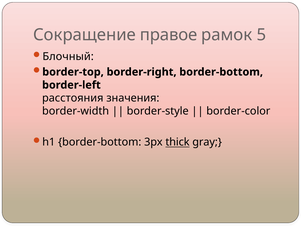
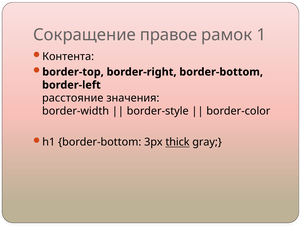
5: 5 -> 1
Блочный: Блочный -> Контента
расстояния: расстояния -> расстояние
